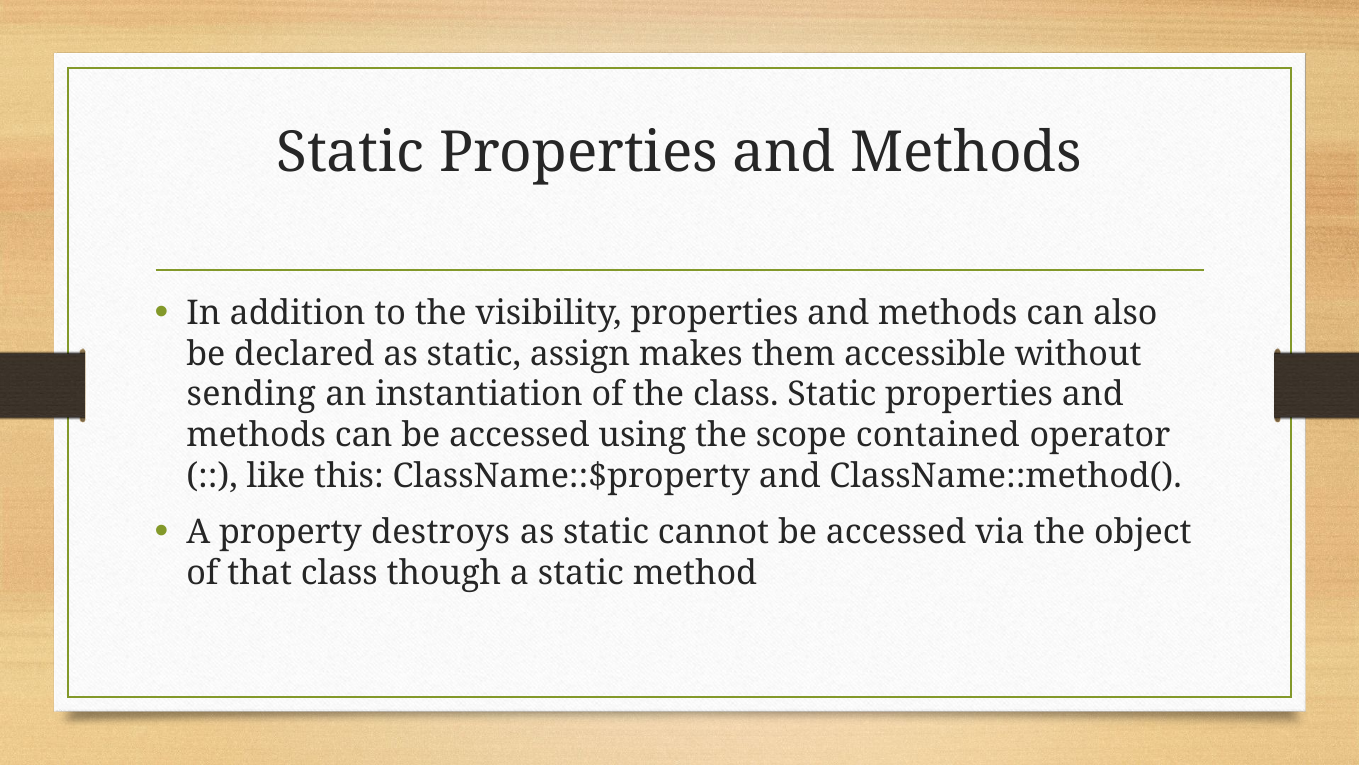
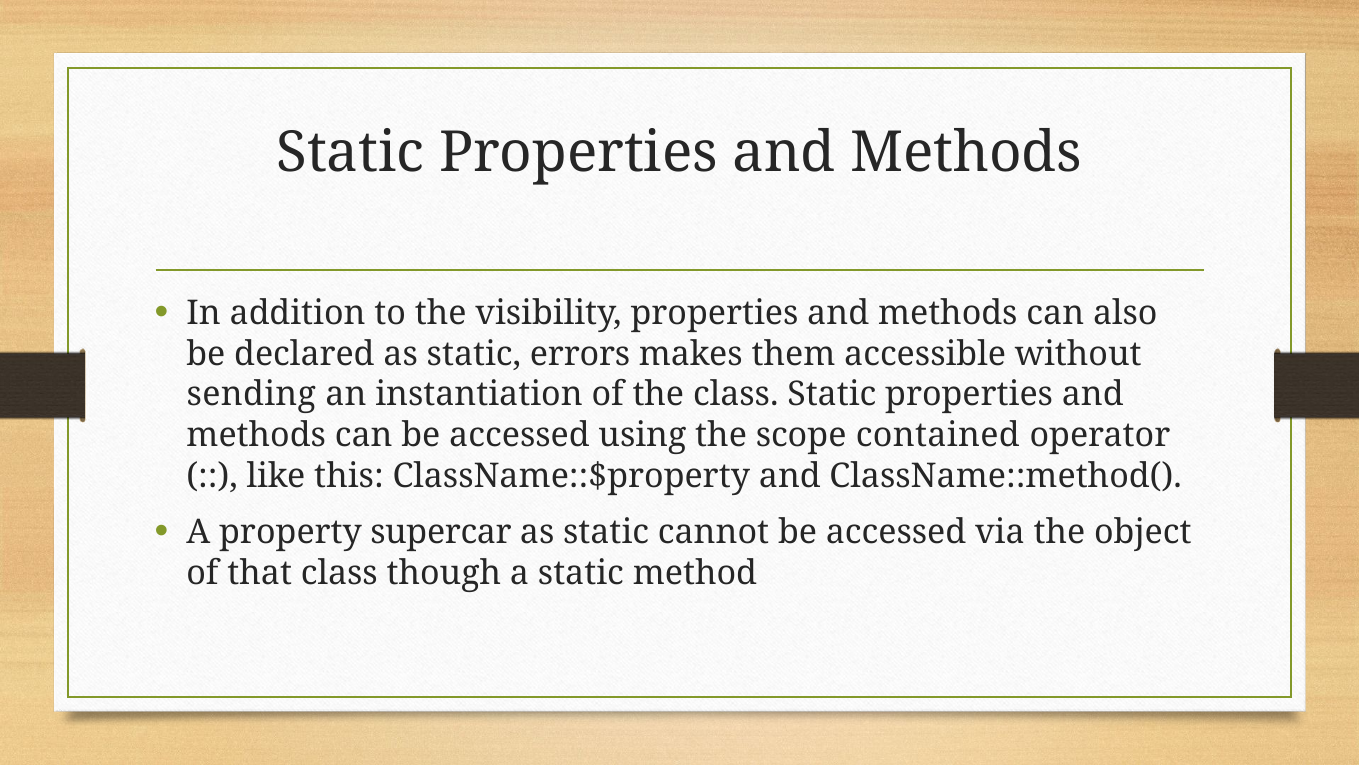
assign: assign -> errors
destroys: destroys -> supercar
